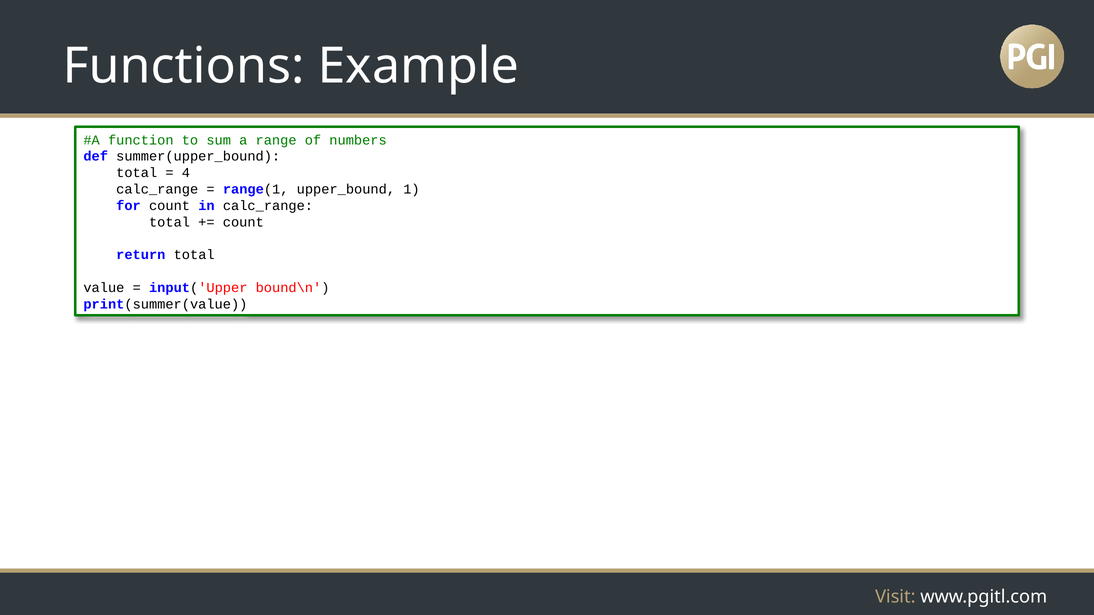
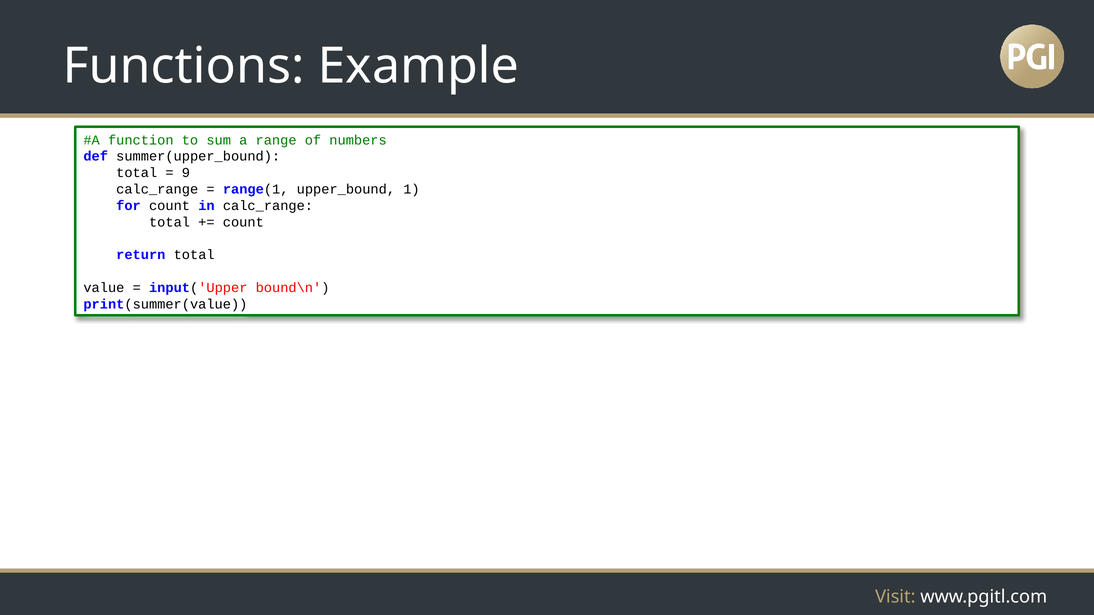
4: 4 -> 9
